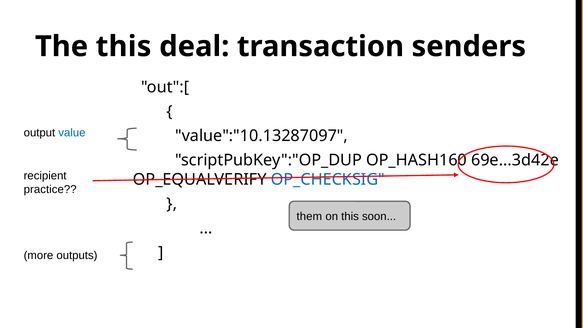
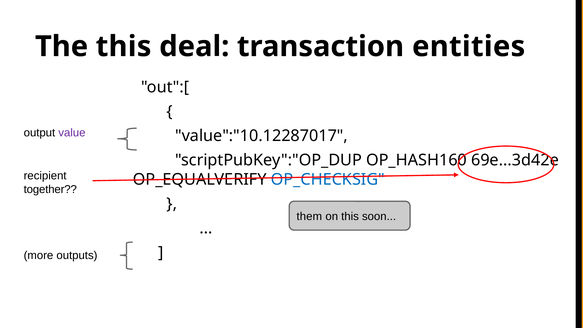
senders: senders -> entities
value colour: blue -> purple
value":"10.13287097: value":"10.13287097 -> value":"10.12287017
practice: practice -> together
